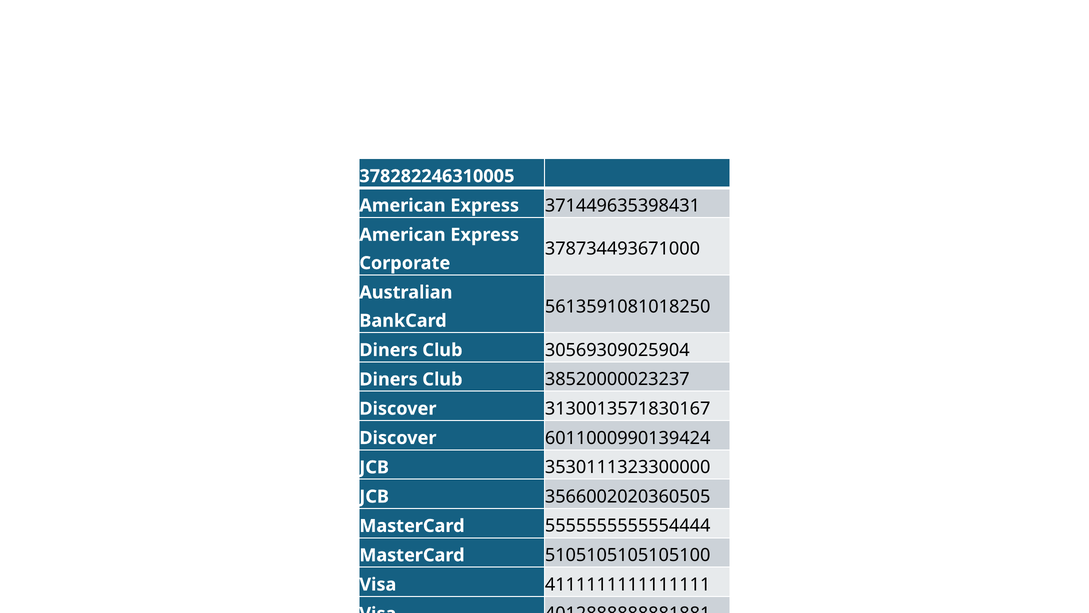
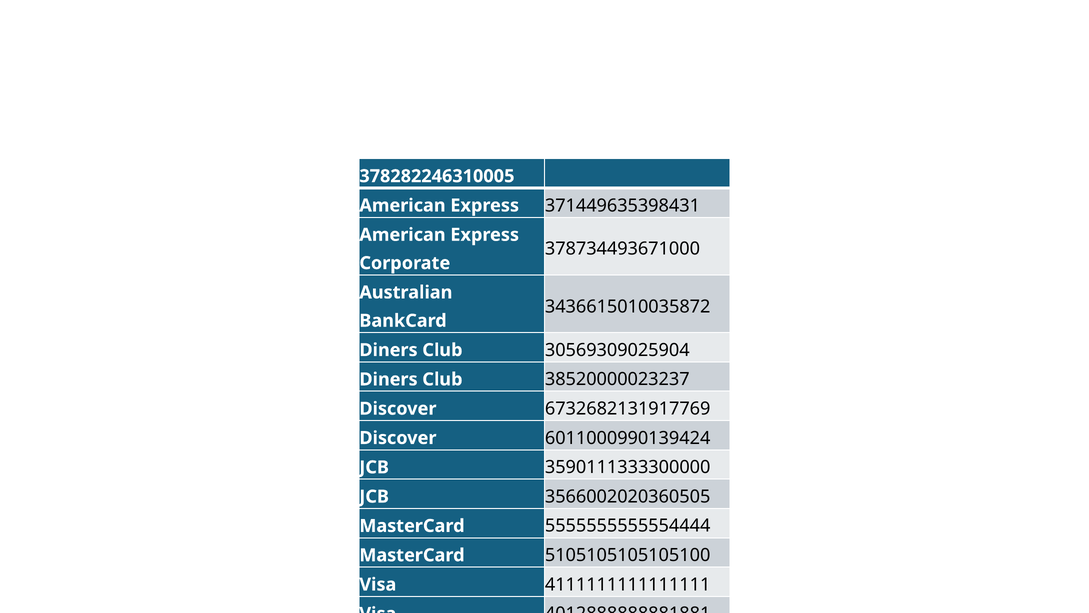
5613591081018250: 5613591081018250 -> 3436615010035872
3130013571830167: 3130013571830167 -> 6732682131917769
3530111323300000: 3530111323300000 -> 3590111333300000
